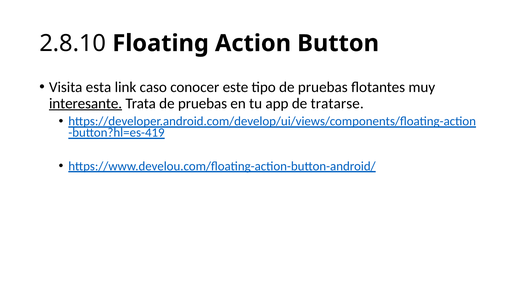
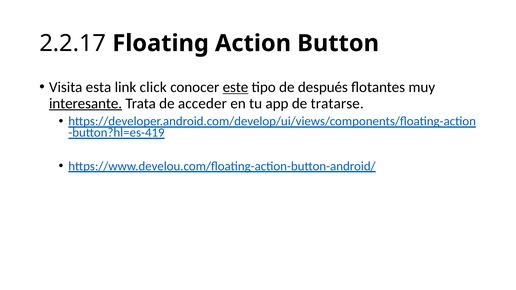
2.8.10: 2.8.10 -> 2.2.17
caso: caso -> click
este underline: none -> present
tipo de pruebas: pruebas -> después
Trata de pruebas: pruebas -> acceder
